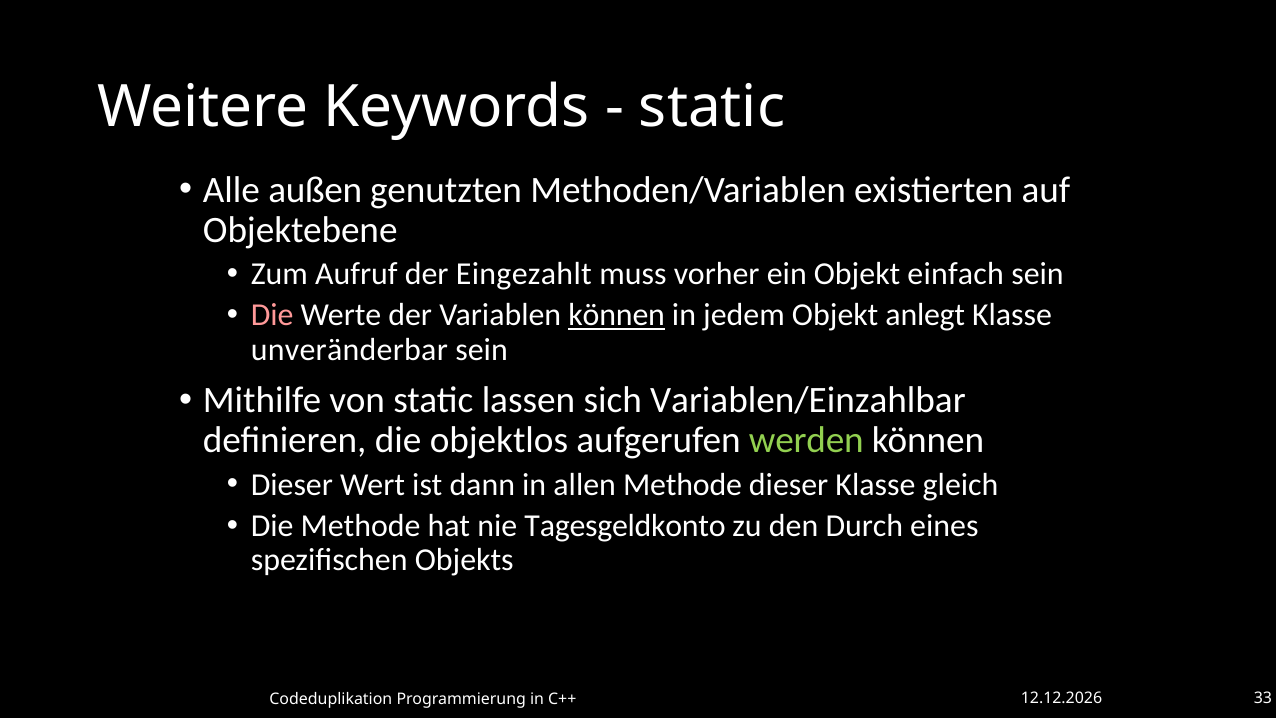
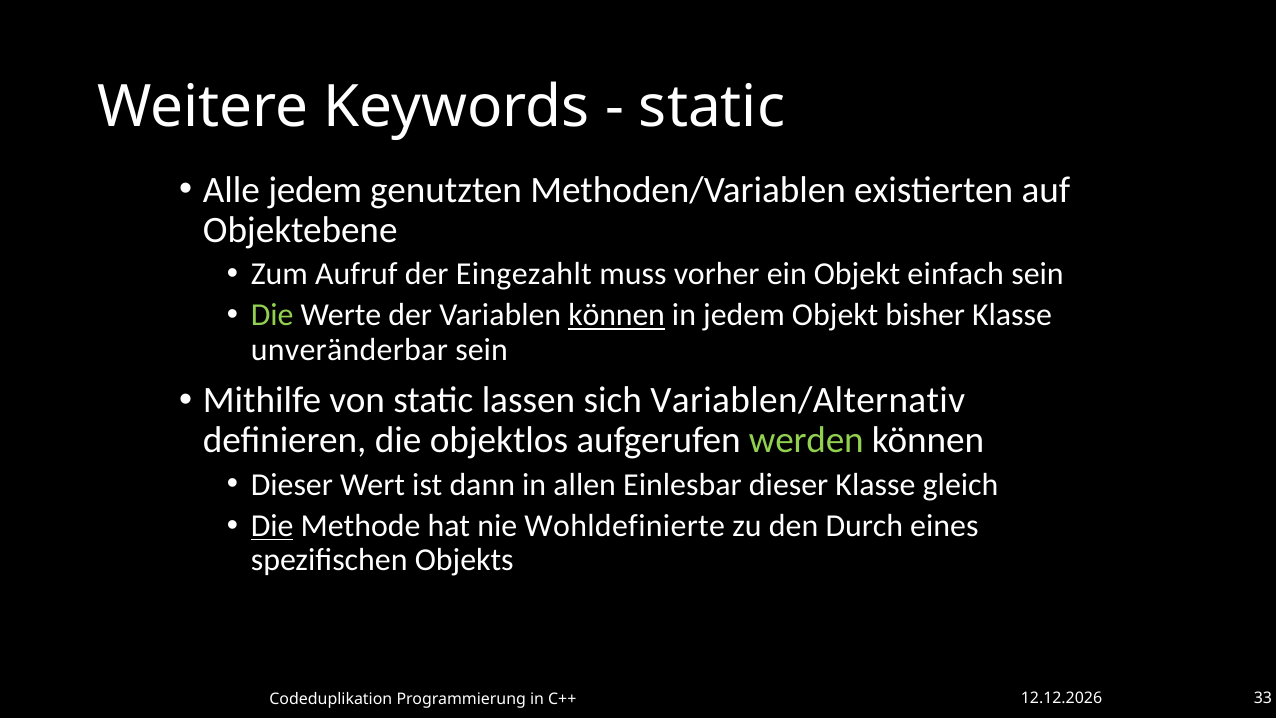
Alle außen: außen -> jedem
Die at (272, 315) colour: pink -> light green
anlegt: anlegt -> bisher
Variablen/Einzahlbar: Variablen/Einzahlbar -> Variablen/Alternativ
allen Methode: Methode -> Einlesbar
Die at (272, 526) underline: none -> present
Tagesgeldkonto: Tagesgeldkonto -> Wohldefinierte
